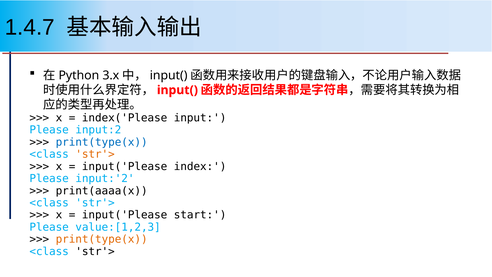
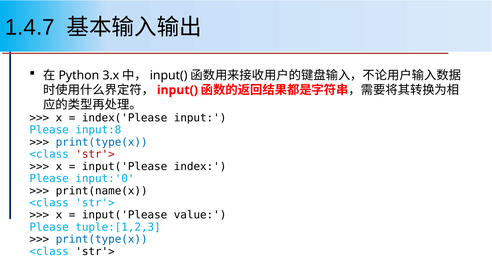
input:2: input:2 -> input:8
str'> at (95, 154) colour: orange -> red
input:'2: input:'2 -> input:'0
print(aaaa(x: print(aaaa(x -> print(name(x
start: start -> value
value:[1,2,3: value:[1,2,3 -> tuple:[1,2,3
print(type(x at (102, 239) colour: orange -> blue
